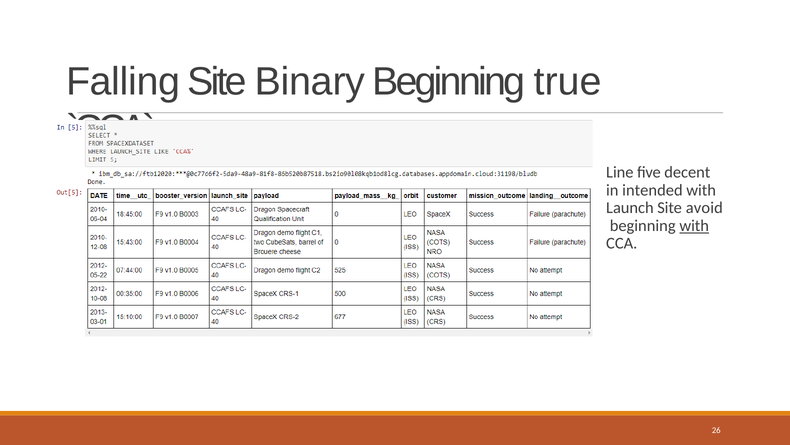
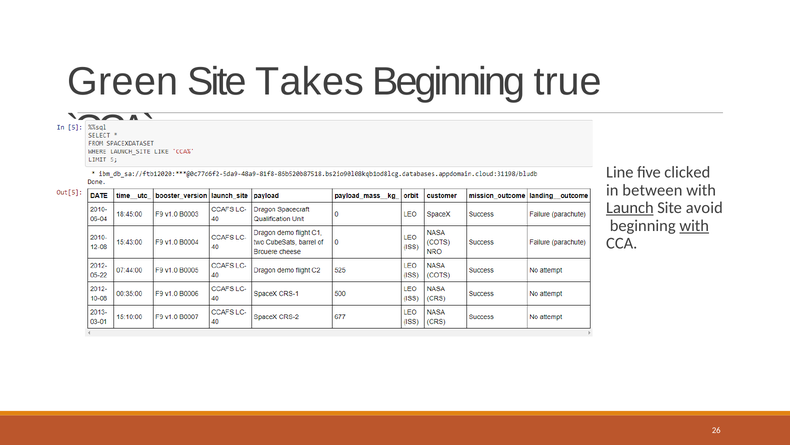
Falling: Falling -> Green
Binary: Binary -> Takes
decent: decent -> clicked
intended: intended -> between
Launch underline: none -> present
